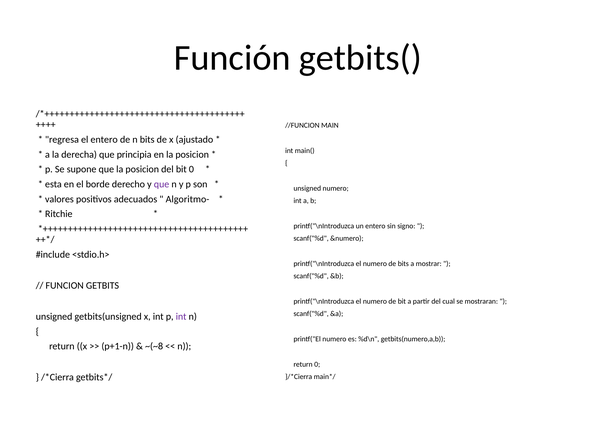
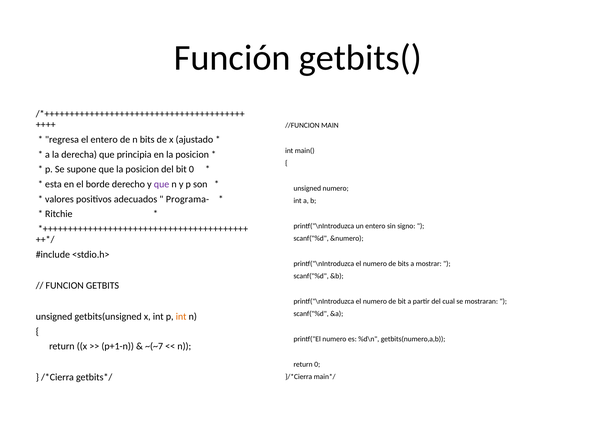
Algoritmo-: Algoritmo- -> Programa-
int at (181, 317) colour: purple -> orange
~(~8: ~(~8 -> ~(~7
